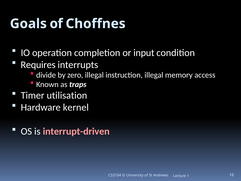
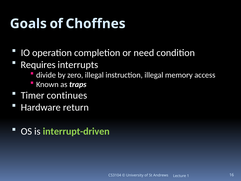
input: input -> need
utilisation: utilisation -> continues
kernel: kernel -> return
interrupt-driven colour: pink -> light green
